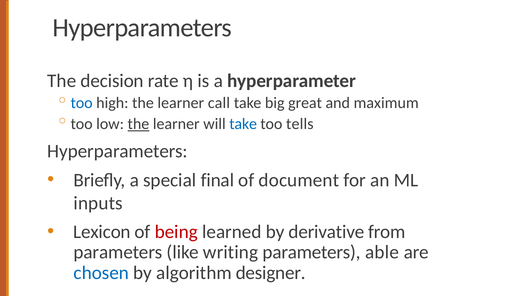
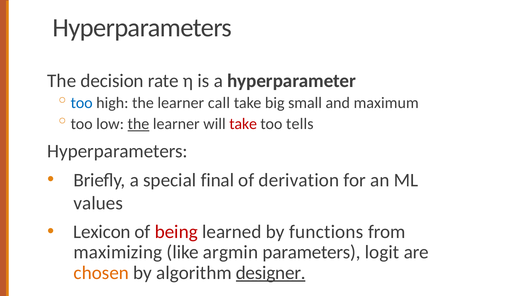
great: great -> small
take at (243, 124) colour: blue -> red
document: document -> derivation
inputs: inputs -> values
derivative: derivative -> functions
parameters at (118, 252): parameters -> maximizing
writing: writing -> argmin
able: able -> logit
chosen colour: blue -> orange
designer underline: none -> present
